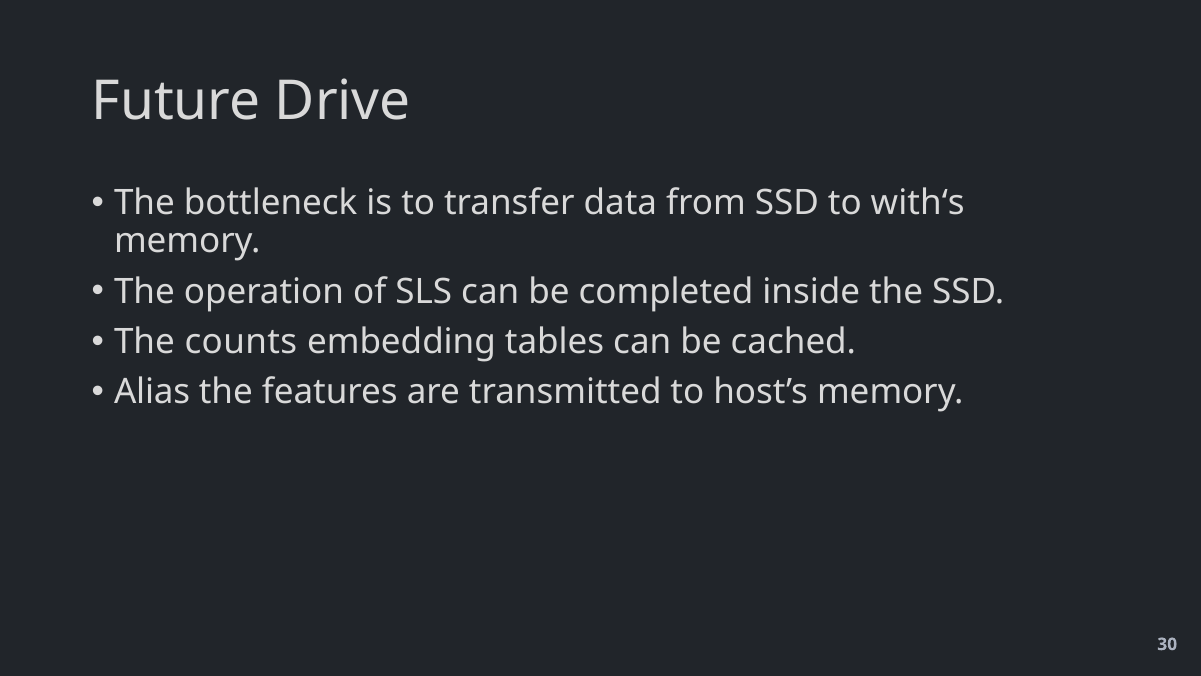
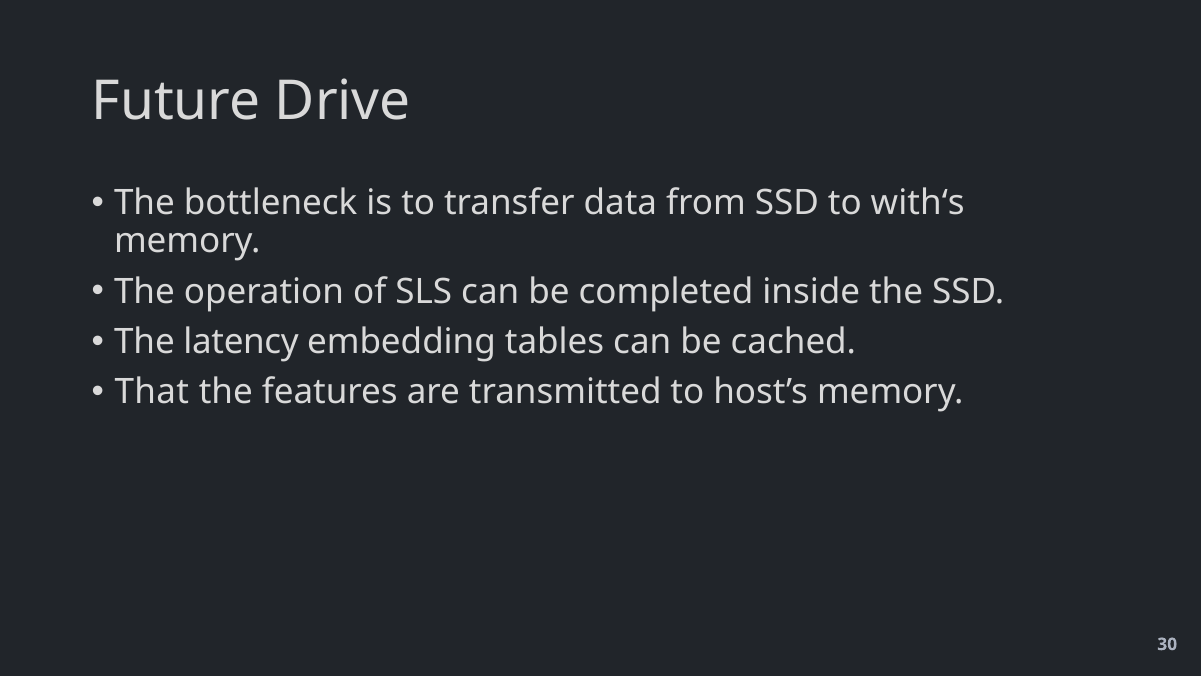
counts: counts -> latency
Alias: Alias -> That
